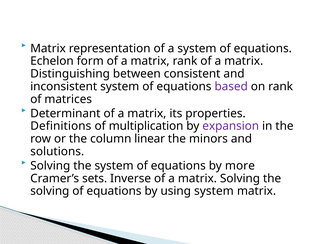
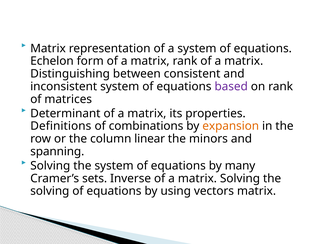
multiplication: multiplication -> combinations
expansion colour: purple -> orange
solutions: solutions -> spanning
more: more -> many
using system: system -> vectors
